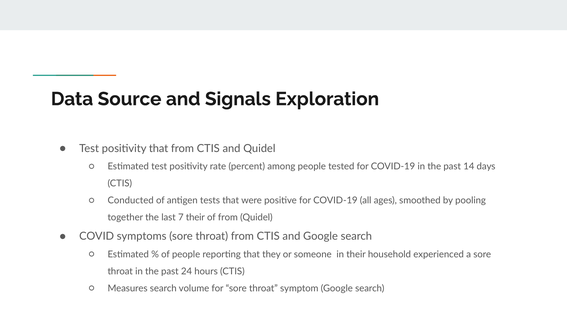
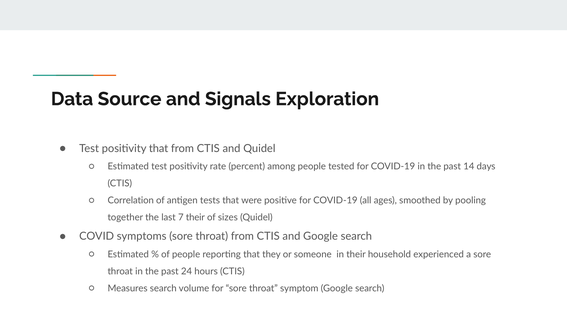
Conducted: Conducted -> Correlation
of from: from -> sizes
